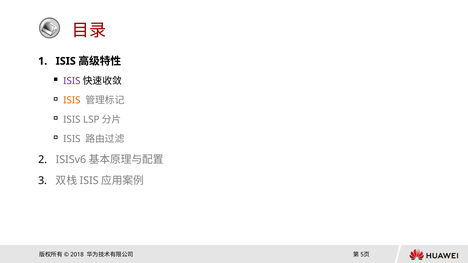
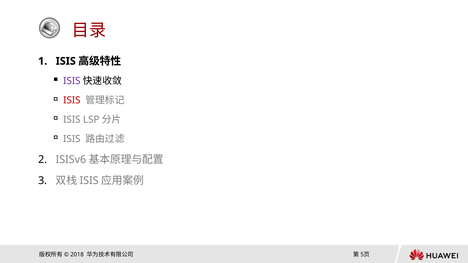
ISIS at (72, 100) colour: orange -> red
